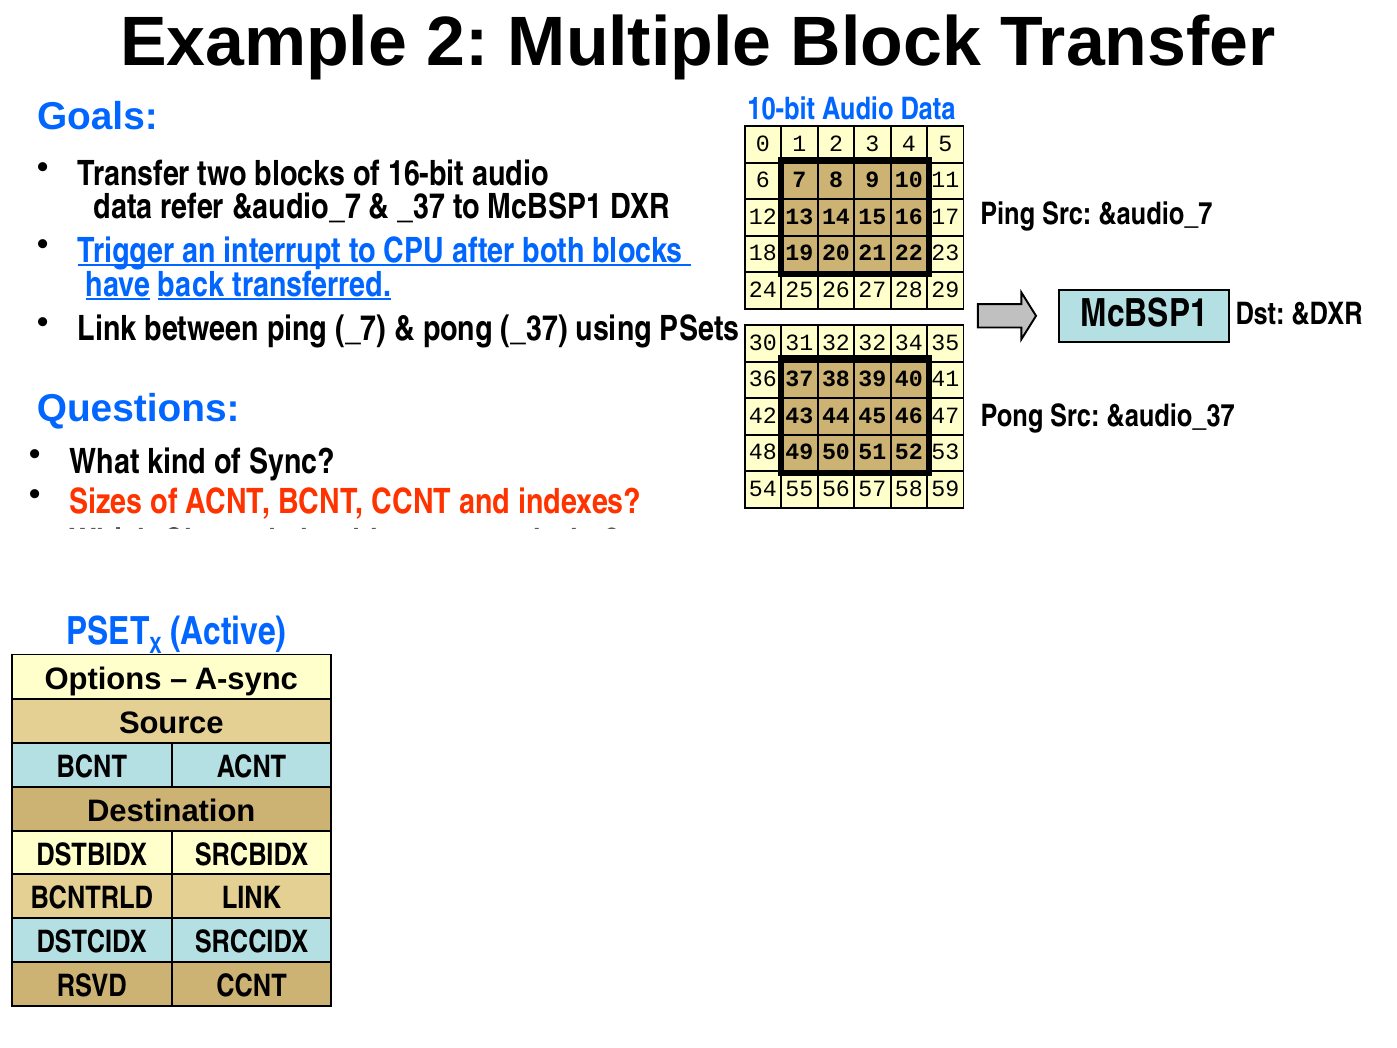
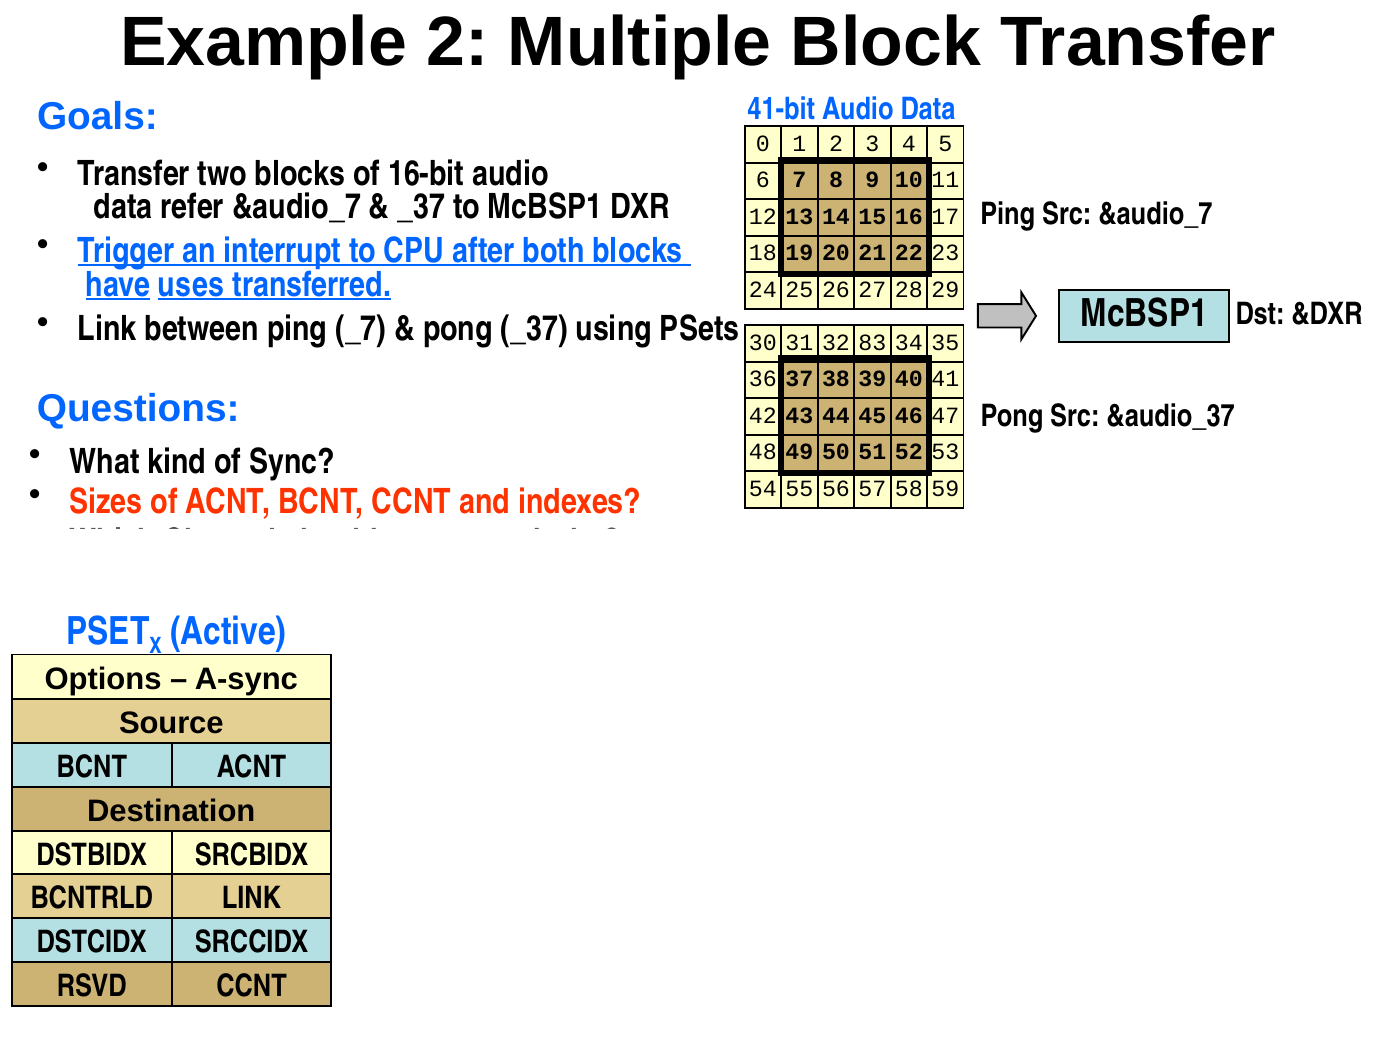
10-bit: 10-bit -> 41-bit
back: back -> uses
32 32: 32 -> 83
